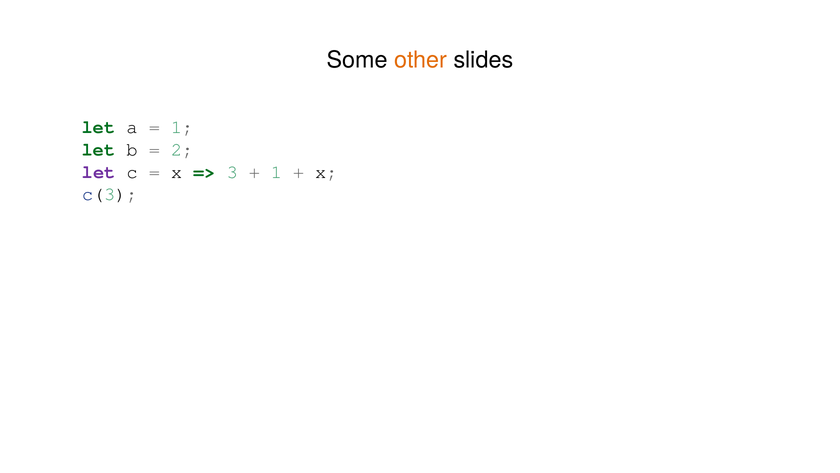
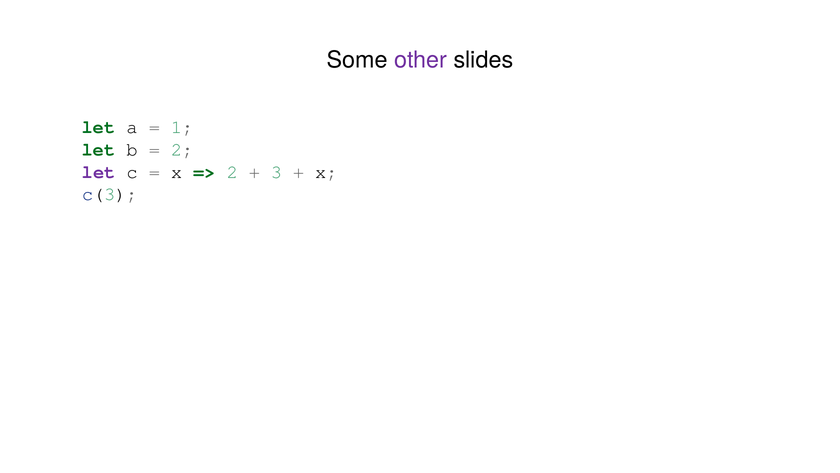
other colour: orange -> purple
3 at (232, 172): 3 -> 2
1 at (276, 172): 1 -> 3
